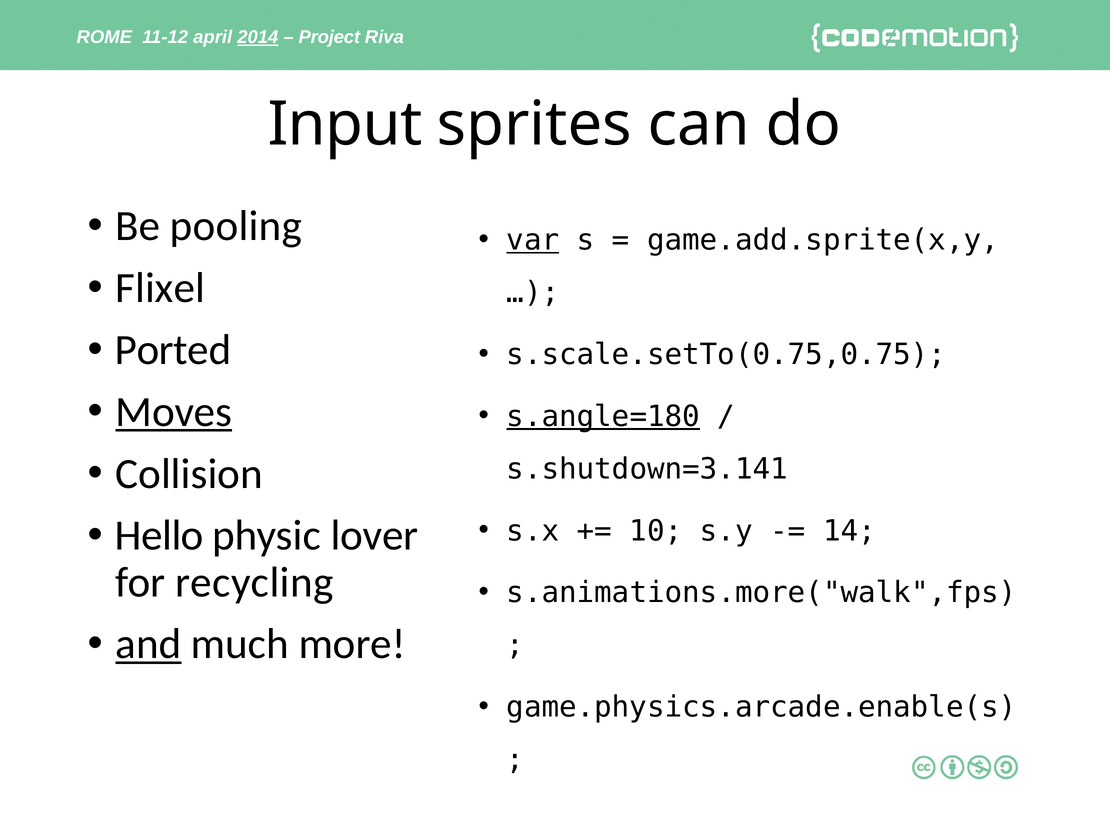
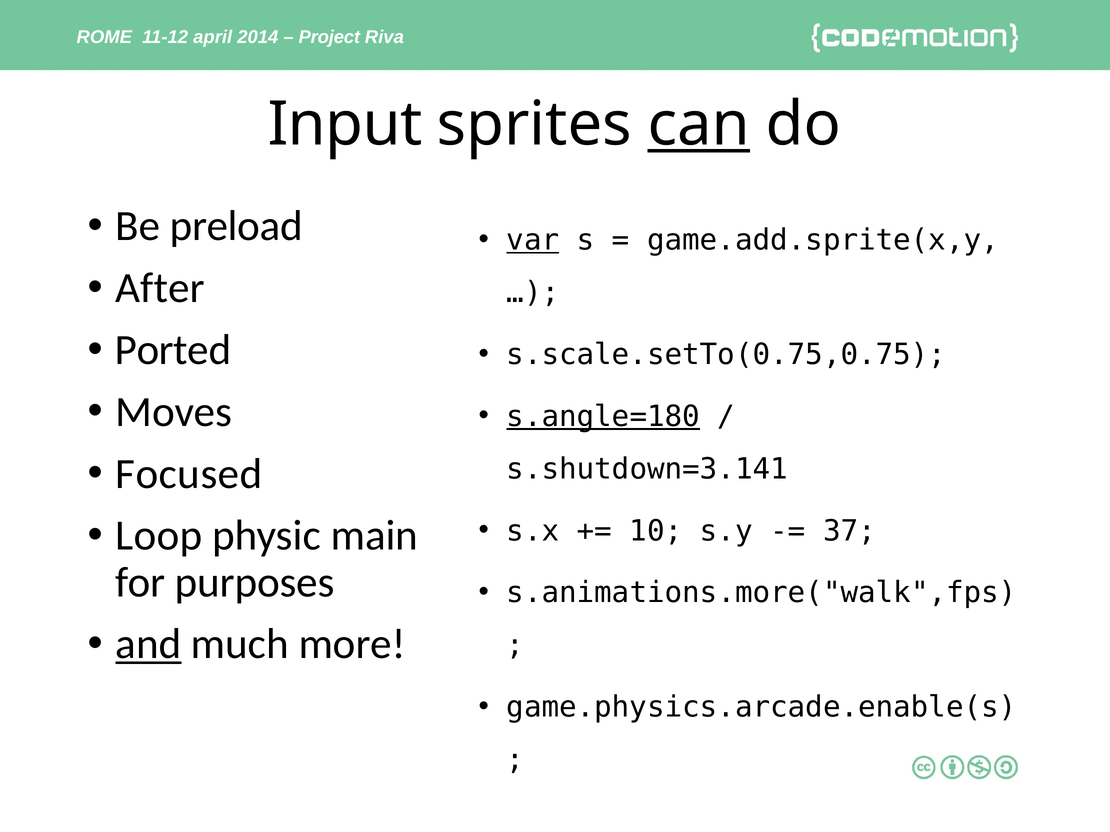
2014 underline: present -> none
can underline: none -> present
pooling: pooling -> preload
Flixel: Flixel -> After
Moves underline: present -> none
Collision: Collision -> Focused
Hello: Hello -> Loop
lover: lover -> main
14: 14 -> 37
recycling: recycling -> purposes
